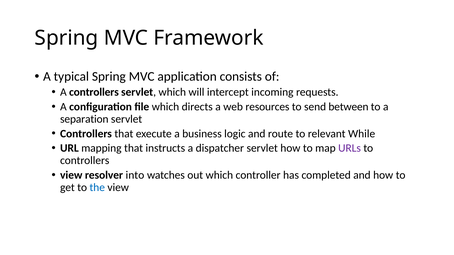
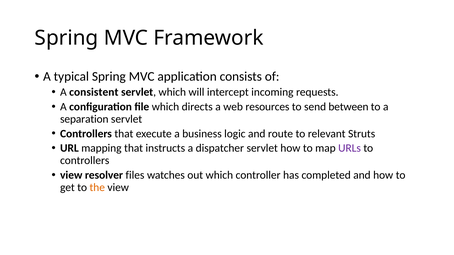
A controllers: controllers -> consistent
While: While -> Struts
into: into -> files
the colour: blue -> orange
